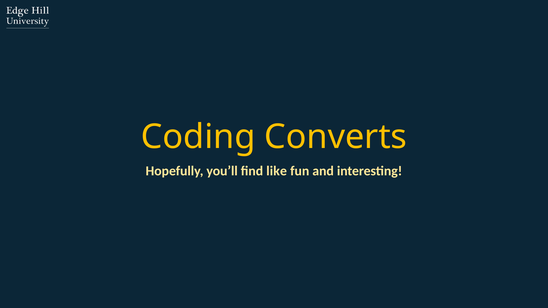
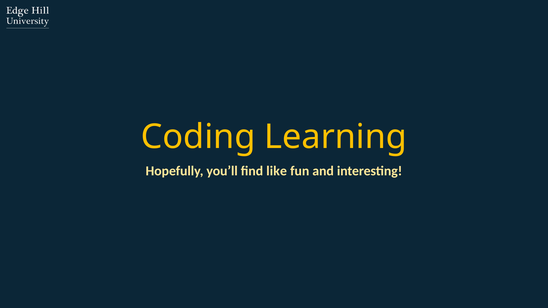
Converts: Converts -> Learning
